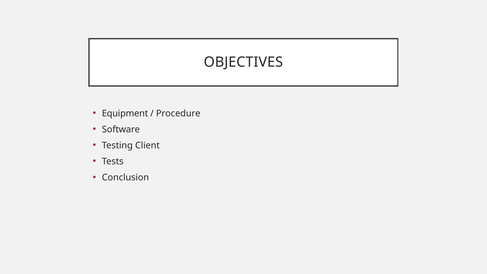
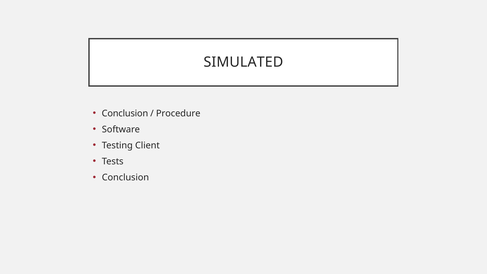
OBJECTIVES: OBJECTIVES -> SIMULATED
Equipment at (125, 113): Equipment -> Conclusion
